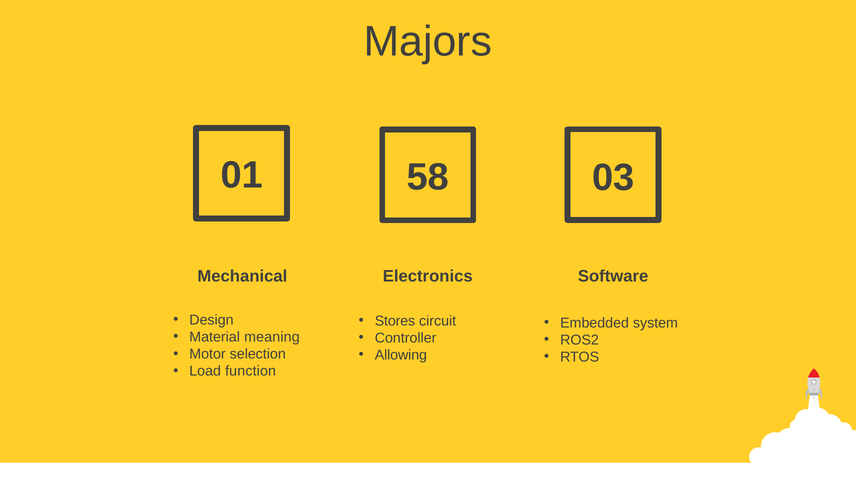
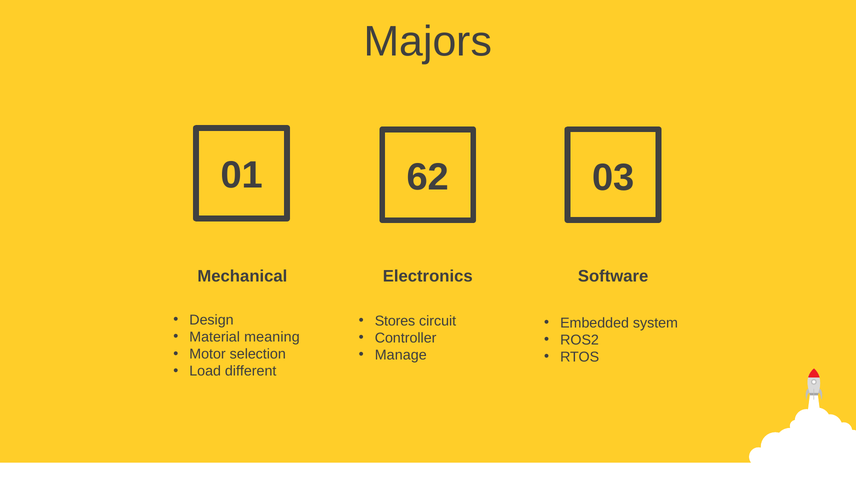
58: 58 -> 62
Allowing: Allowing -> Manage
function: function -> different
